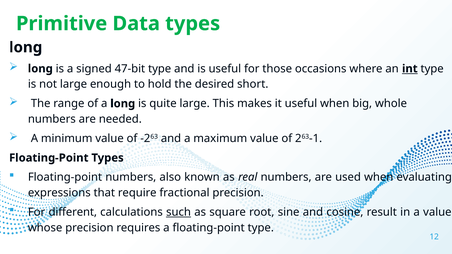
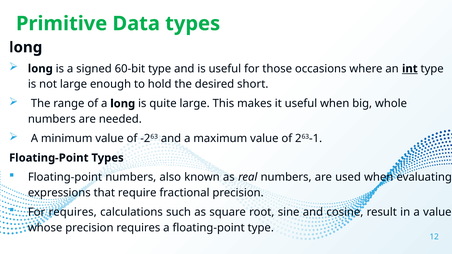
47-bit: 47-bit -> 60-bit
For different: different -> requires
such underline: present -> none
